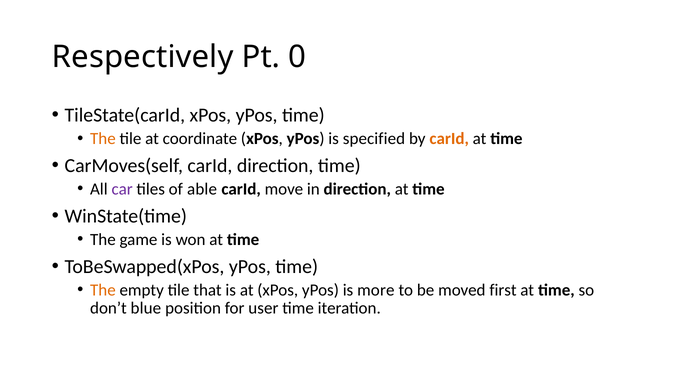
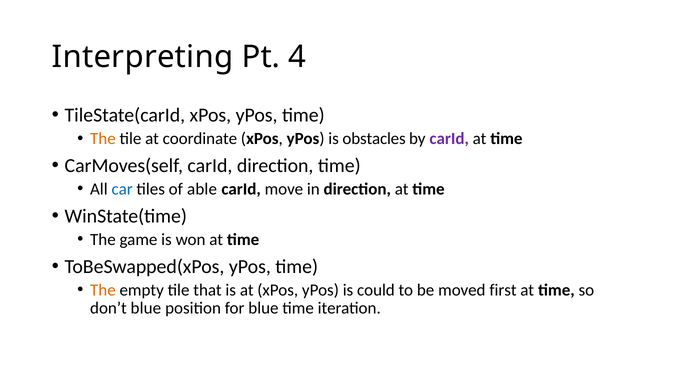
Respectively: Respectively -> Interpreting
0: 0 -> 4
specified: specified -> obstacles
carId at (449, 138) colour: orange -> purple
car colour: purple -> blue
more: more -> could
for user: user -> blue
